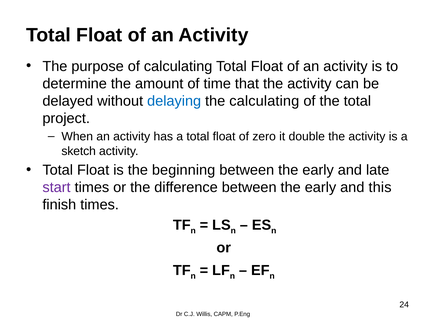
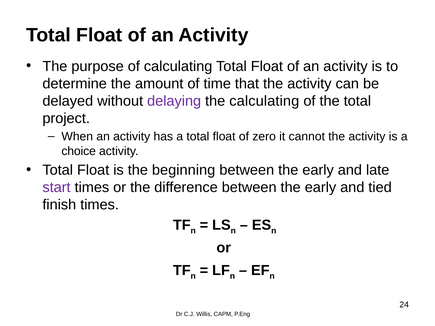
delaying colour: blue -> purple
double: double -> cannot
sketch: sketch -> choice
this: this -> tied
